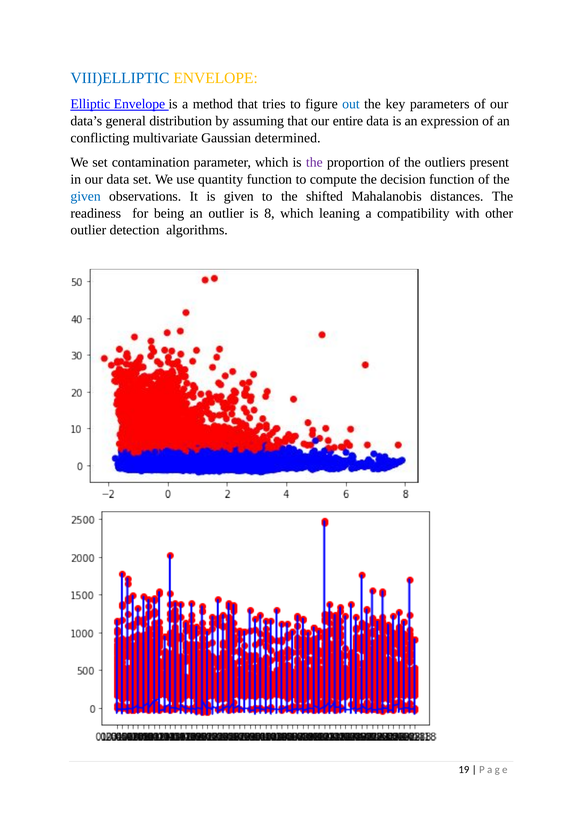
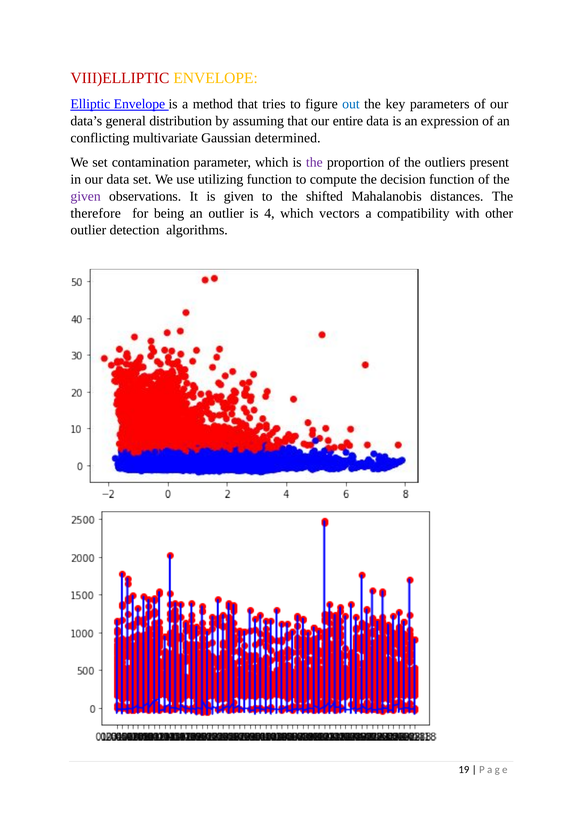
VIII)ELLIPTIC colour: blue -> red
quantity: quantity -> utilizing
given at (86, 196) colour: blue -> purple
readiness: readiness -> therefore
8: 8 -> 4
leaning: leaning -> vectors
